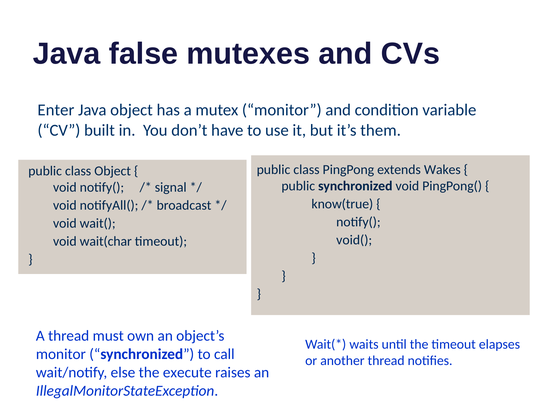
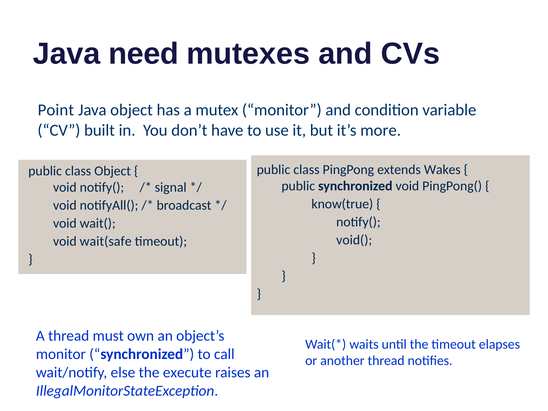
false: false -> need
Enter: Enter -> Point
them: them -> more
wait(char: wait(char -> wait(safe
